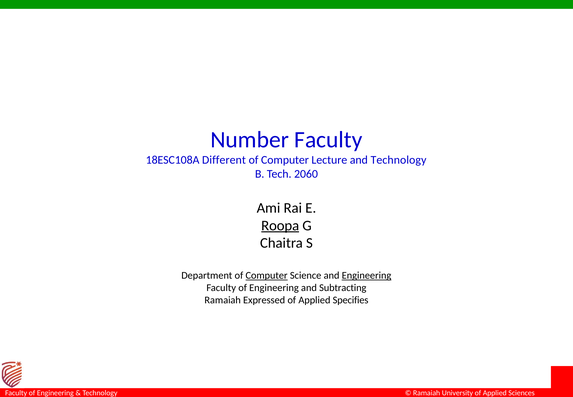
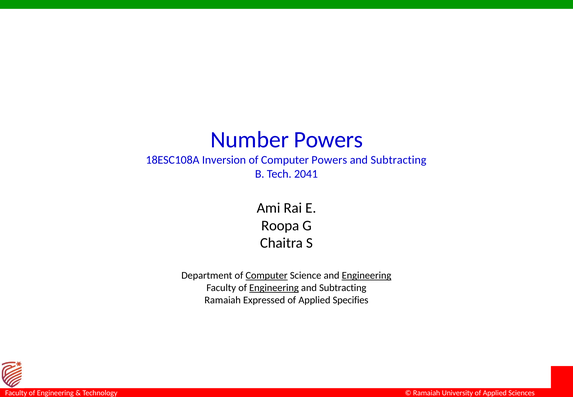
Number Faculty: Faculty -> Powers
Different: Different -> Inversion
Computer Lecture: Lecture -> Powers
Technology at (399, 160): Technology -> Subtracting
2060: 2060 -> 2041
Roopa underline: present -> none
Engineering at (274, 288) underline: none -> present
